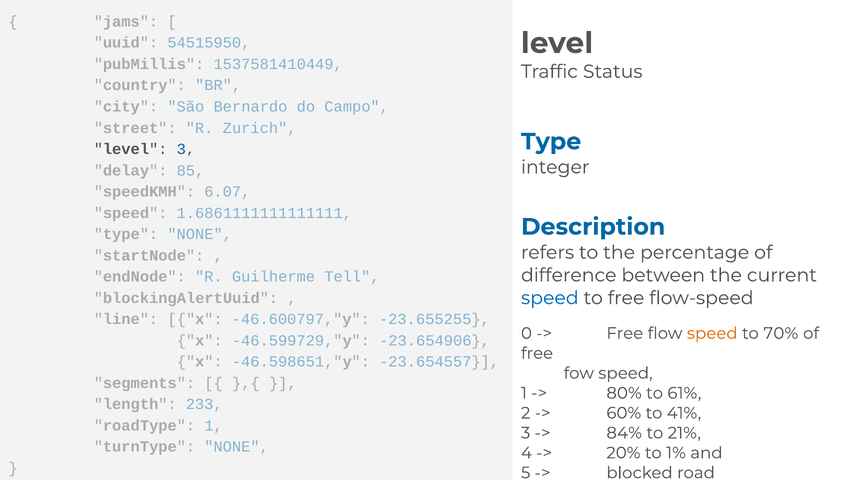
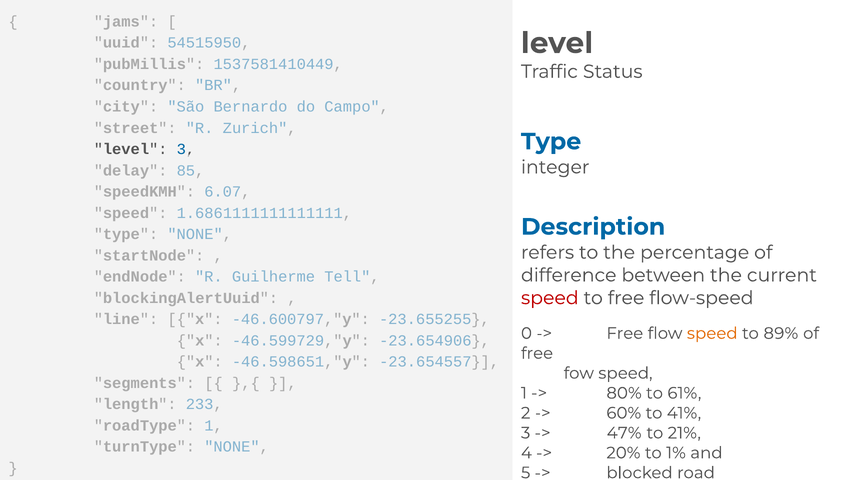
speed at (550, 298) colour: blue -> red
70%: 70% -> 89%
84%: 84% -> 47%
